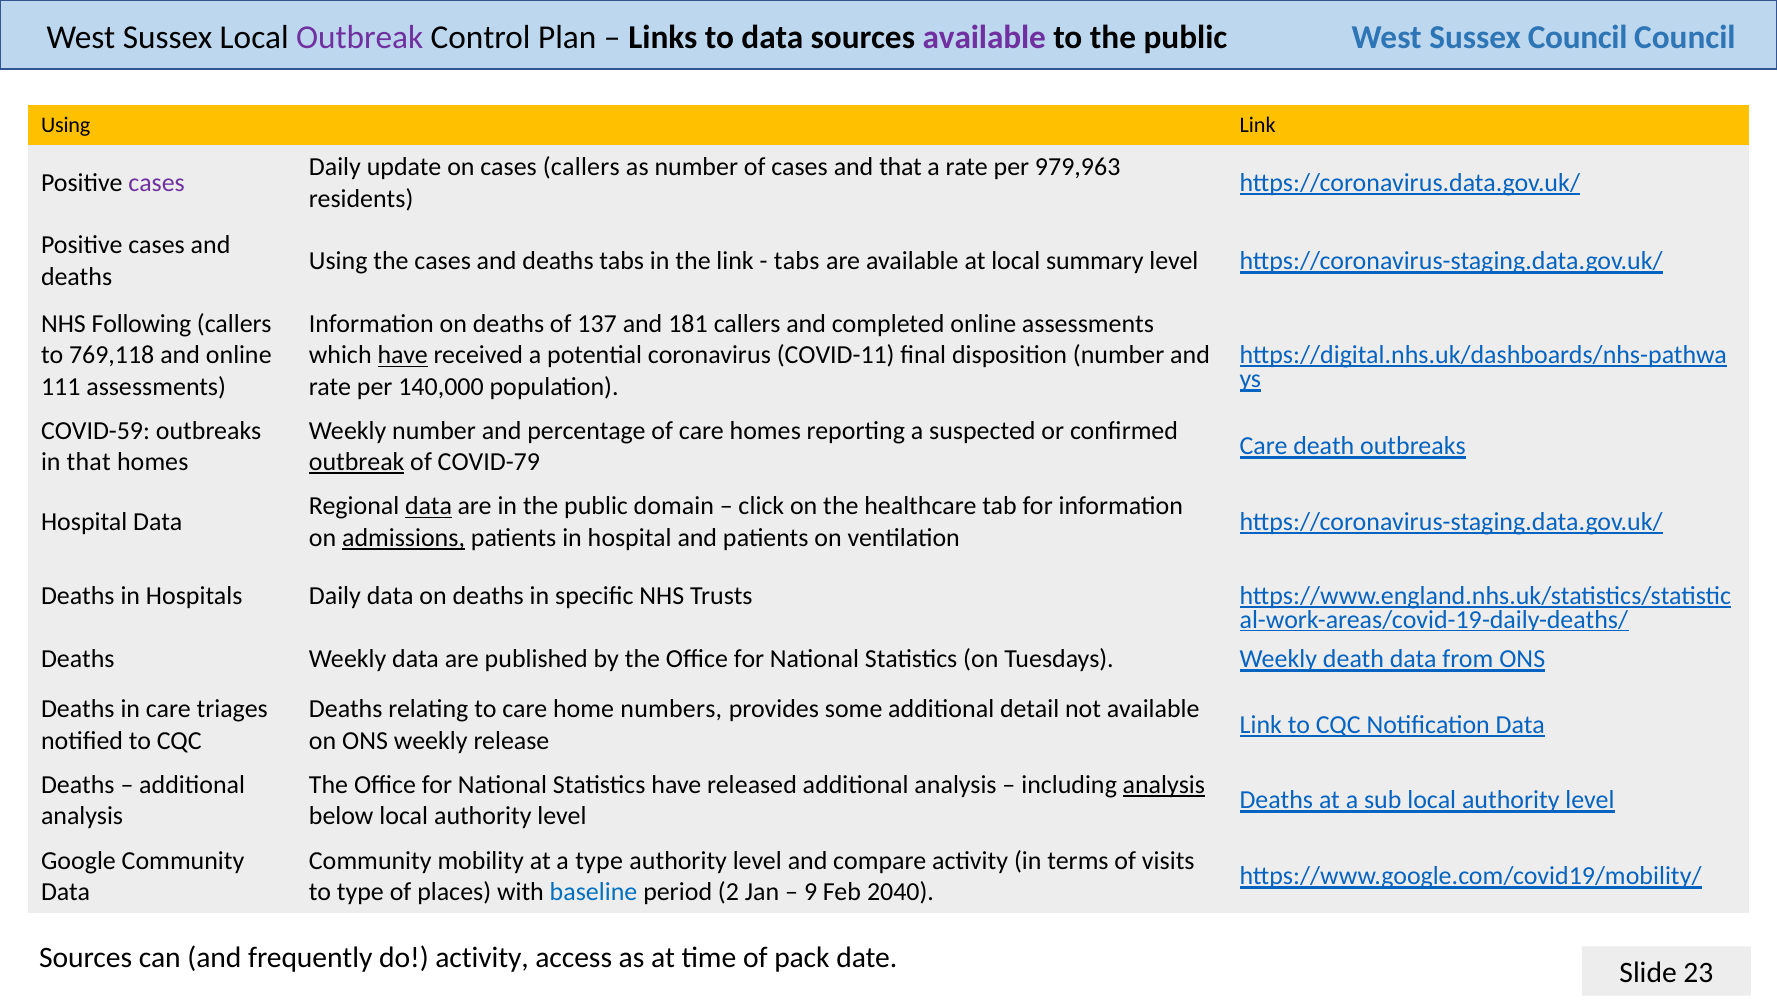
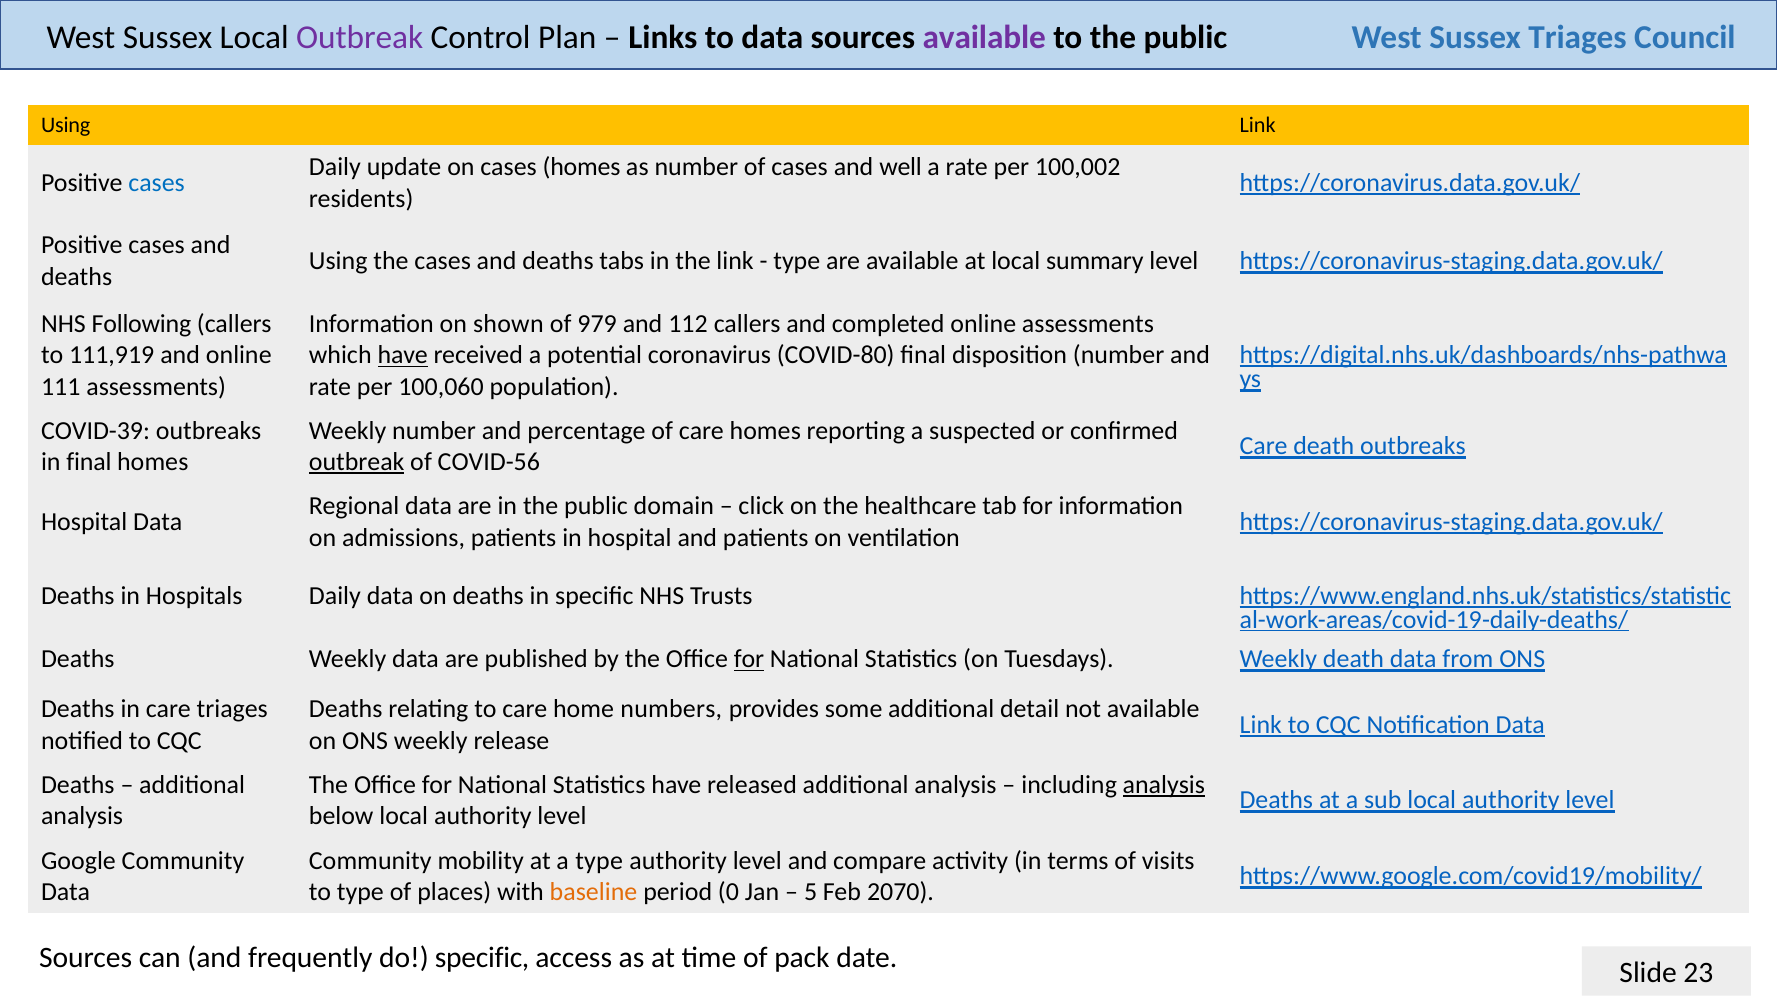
Sussex Council: Council -> Triages
cases callers: callers -> homes
and that: that -> well
979,963: 979,963 -> 100,002
cases at (157, 183) colour: purple -> blue
tabs at (797, 261): tabs -> type
Information on deaths: deaths -> shown
137: 137 -> 979
181: 181 -> 112
769,118: 769,118 -> 111,919
COVID-11: COVID-11 -> COVID-80
140,000: 140,000 -> 100,060
COVID-59: COVID-59 -> COVID-39
in that: that -> final
COVID-79: COVID-79 -> COVID-56
data at (429, 506) underline: present -> none
admissions underline: present -> none
for at (749, 659) underline: none -> present
baseline colour: blue -> orange
2: 2 -> 0
9: 9 -> 5
2040: 2040 -> 2070
do activity: activity -> specific
